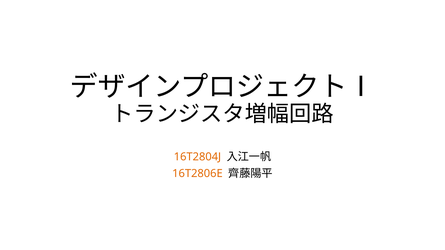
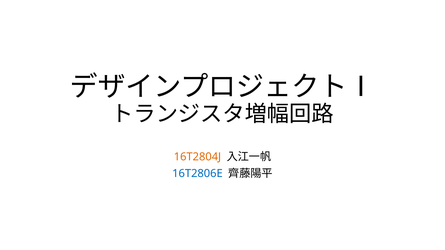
16T2806E colour: orange -> blue
